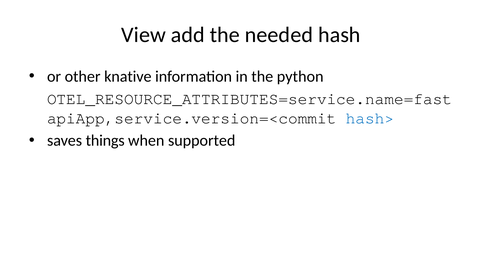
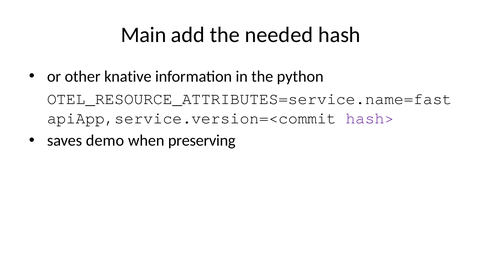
View: View -> Main
hash> colour: blue -> purple
things: things -> demo
supported: supported -> preserving
